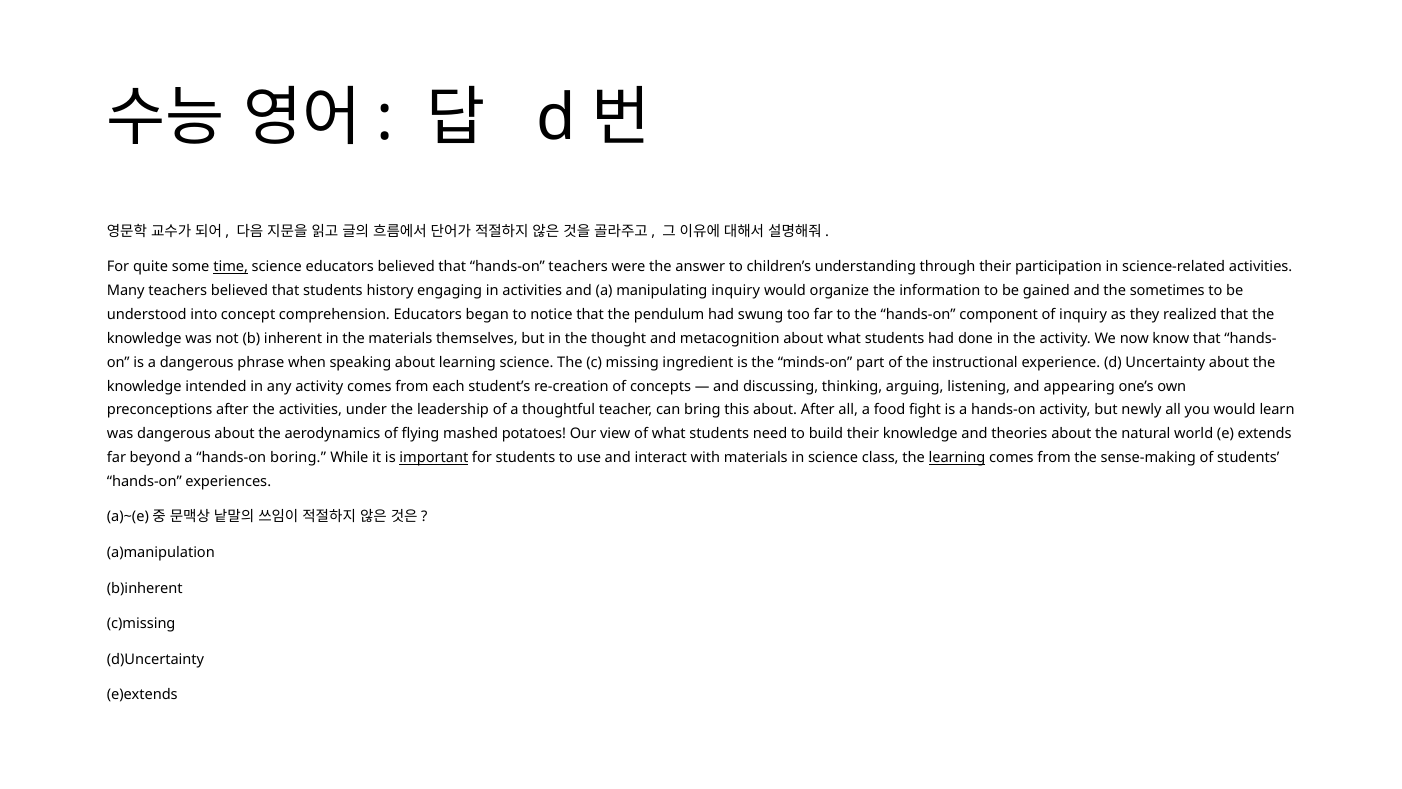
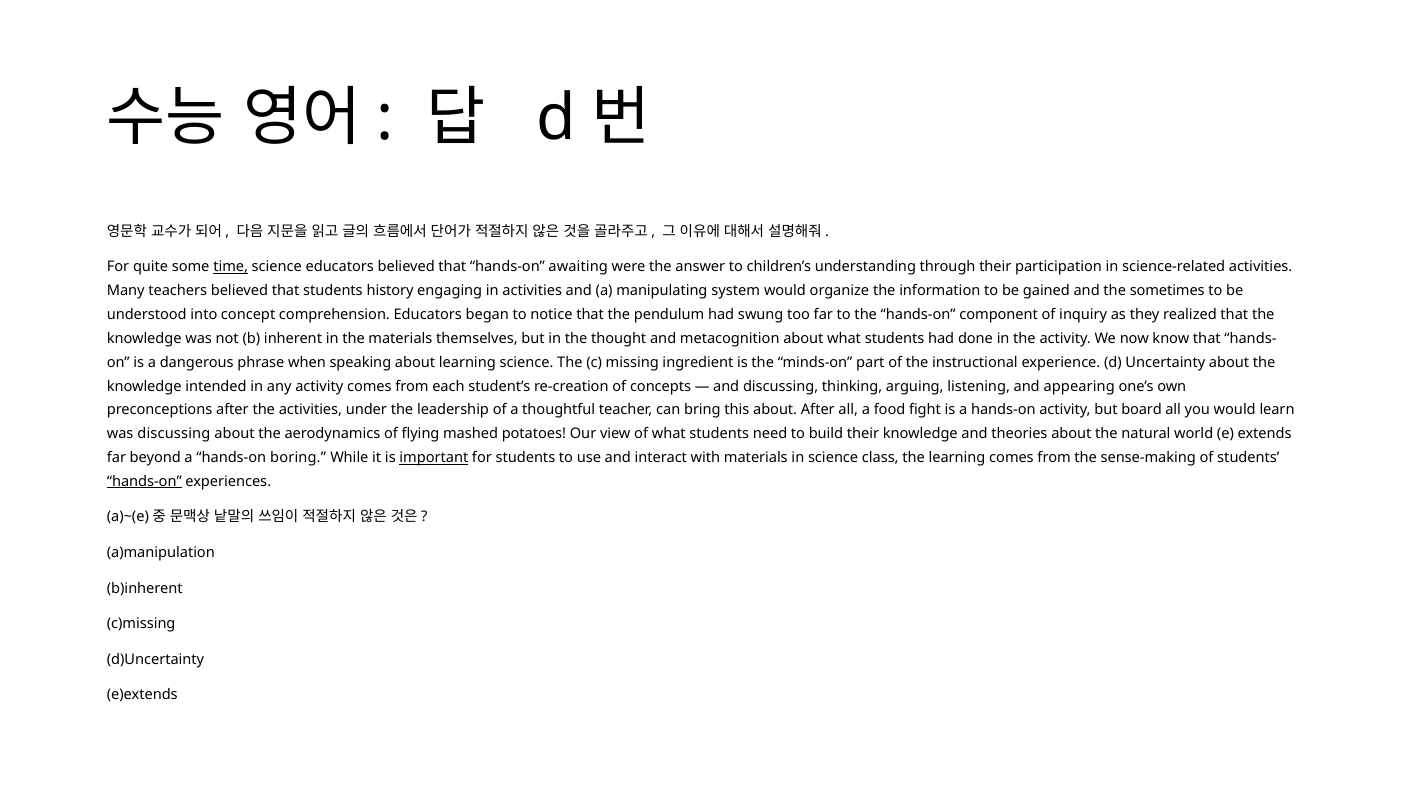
hands-on teachers: teachers -> awaiting
manipulating inquiry: inquiry -> system
newly: newly -> board
was dangerous: dangerous -> discussing
learning at (957, 458) underline: present -> none
hands-on at (144, 481) underline: none -> present
